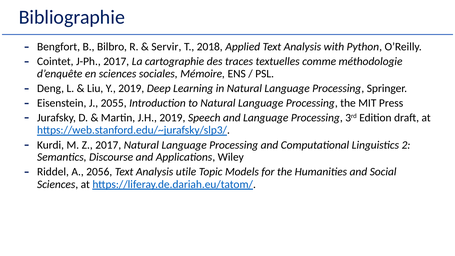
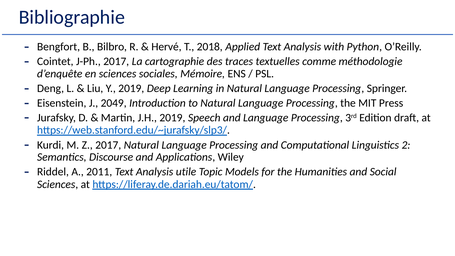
Servir: Servir -> Hervé
2055: 2055 -> 2049
2056: 2056 -> 2011
